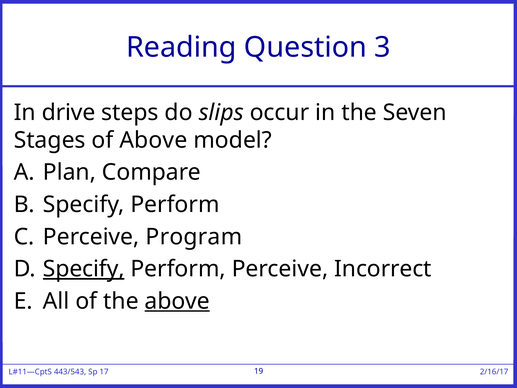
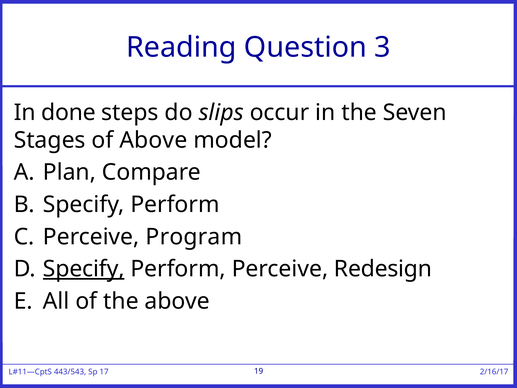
drive: drive -> done
Incorrect: Incorrect -> Redesign
above at (177, 301) underline: present -> none
